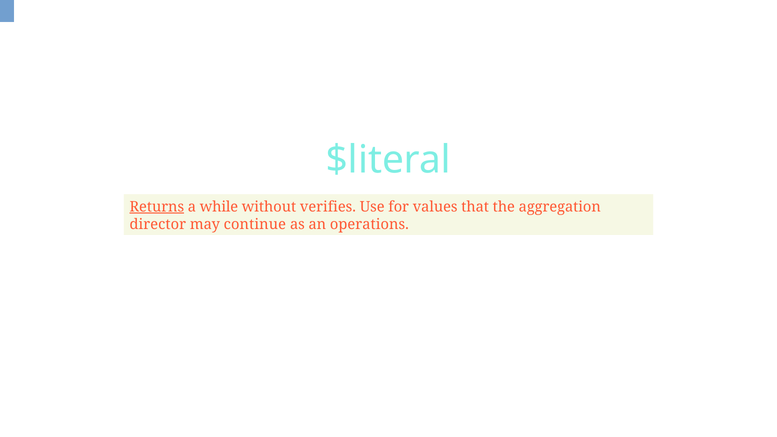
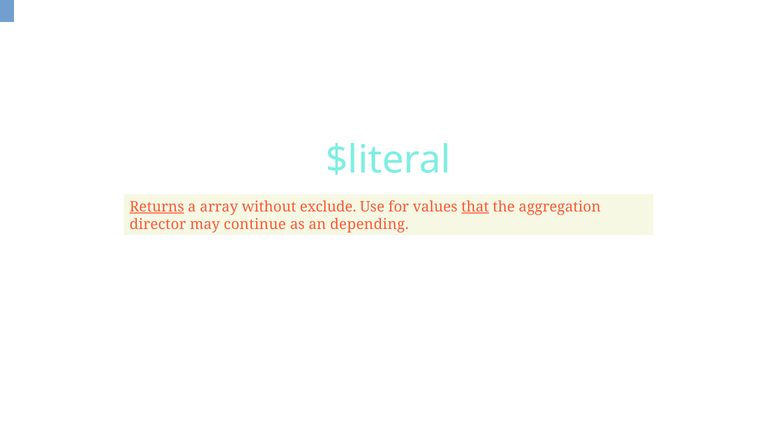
while: while -> array
verifies: verifies -> exclude
that underline: none -> present
operations: operations -> depending
